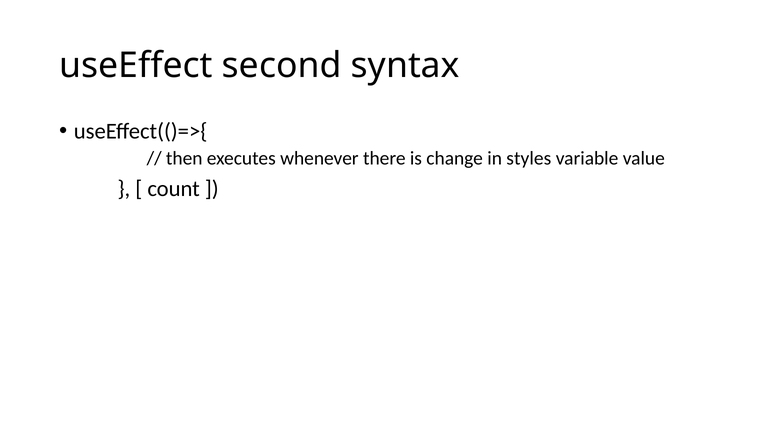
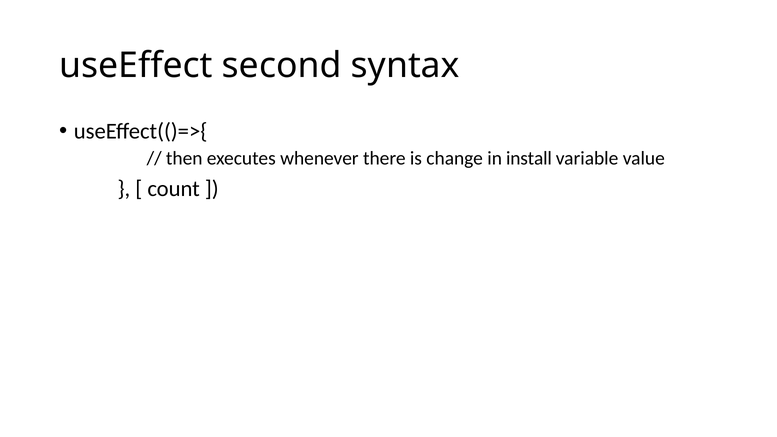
styles: styles -> install
